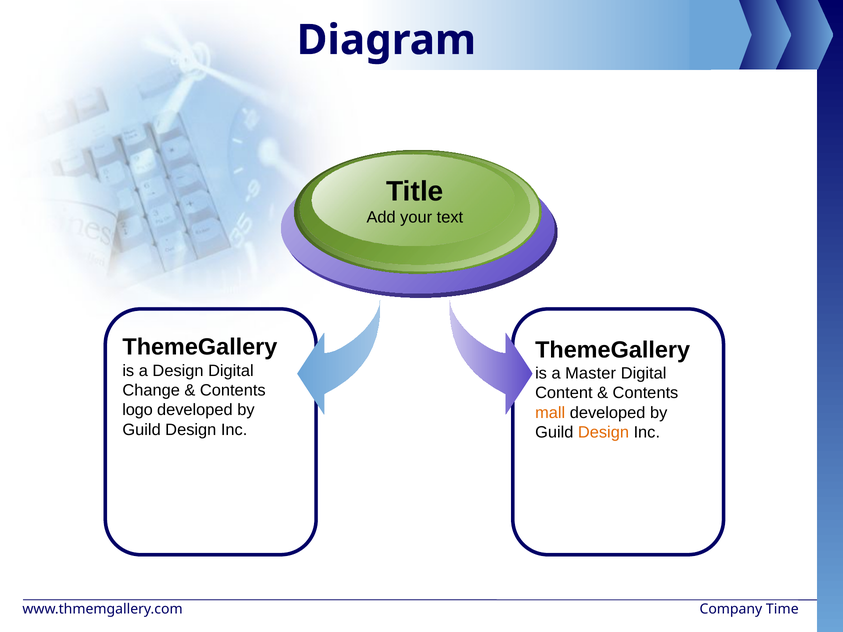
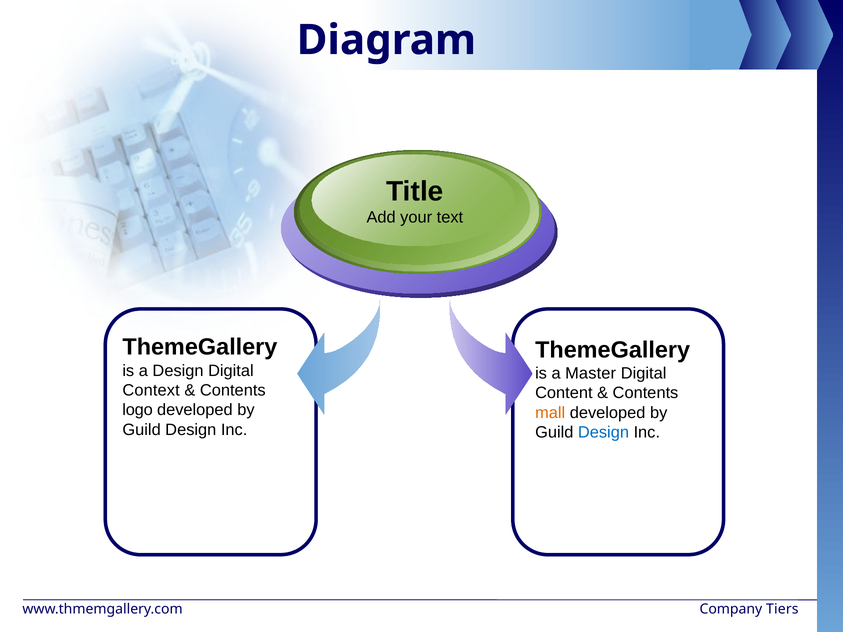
Change: Change -> Context
Design at (603, 432) colour: orange -> blue
Time: Time -> Tiers
